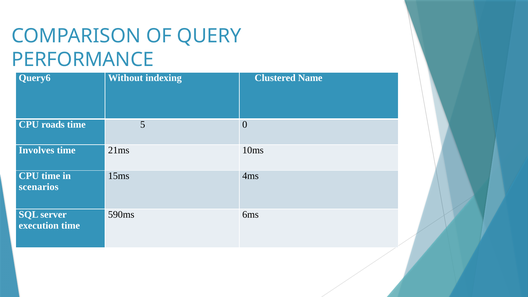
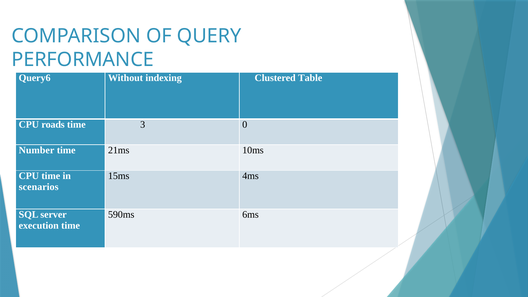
Name: Name -> Table
5: 5 -> 3
Involves: Involves -> Number
